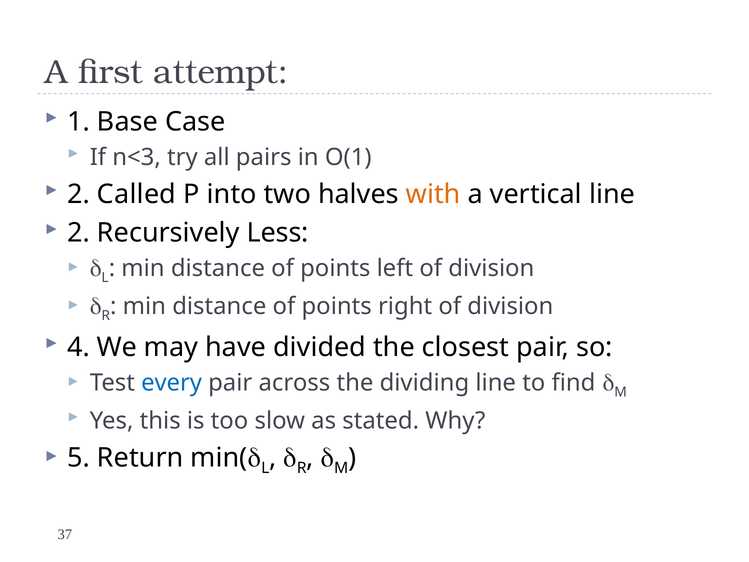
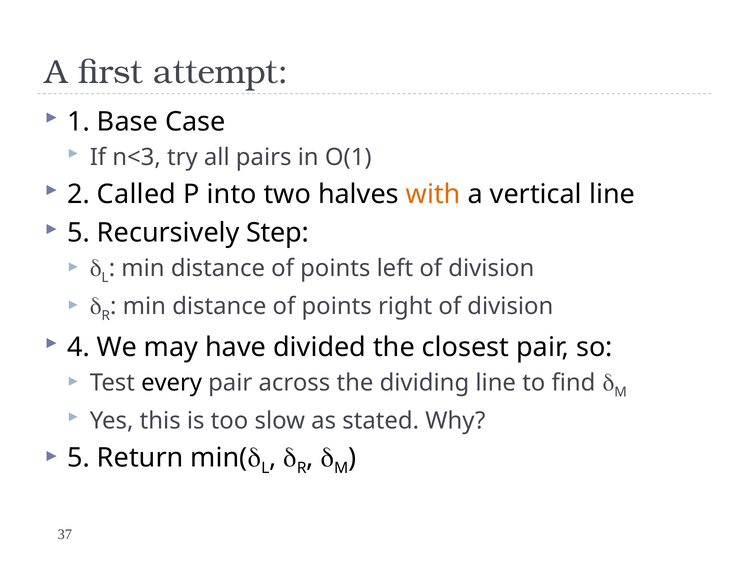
2 at (79, 233): 2 -> 5
Less: Less -> Step
every colour: blue -> black
